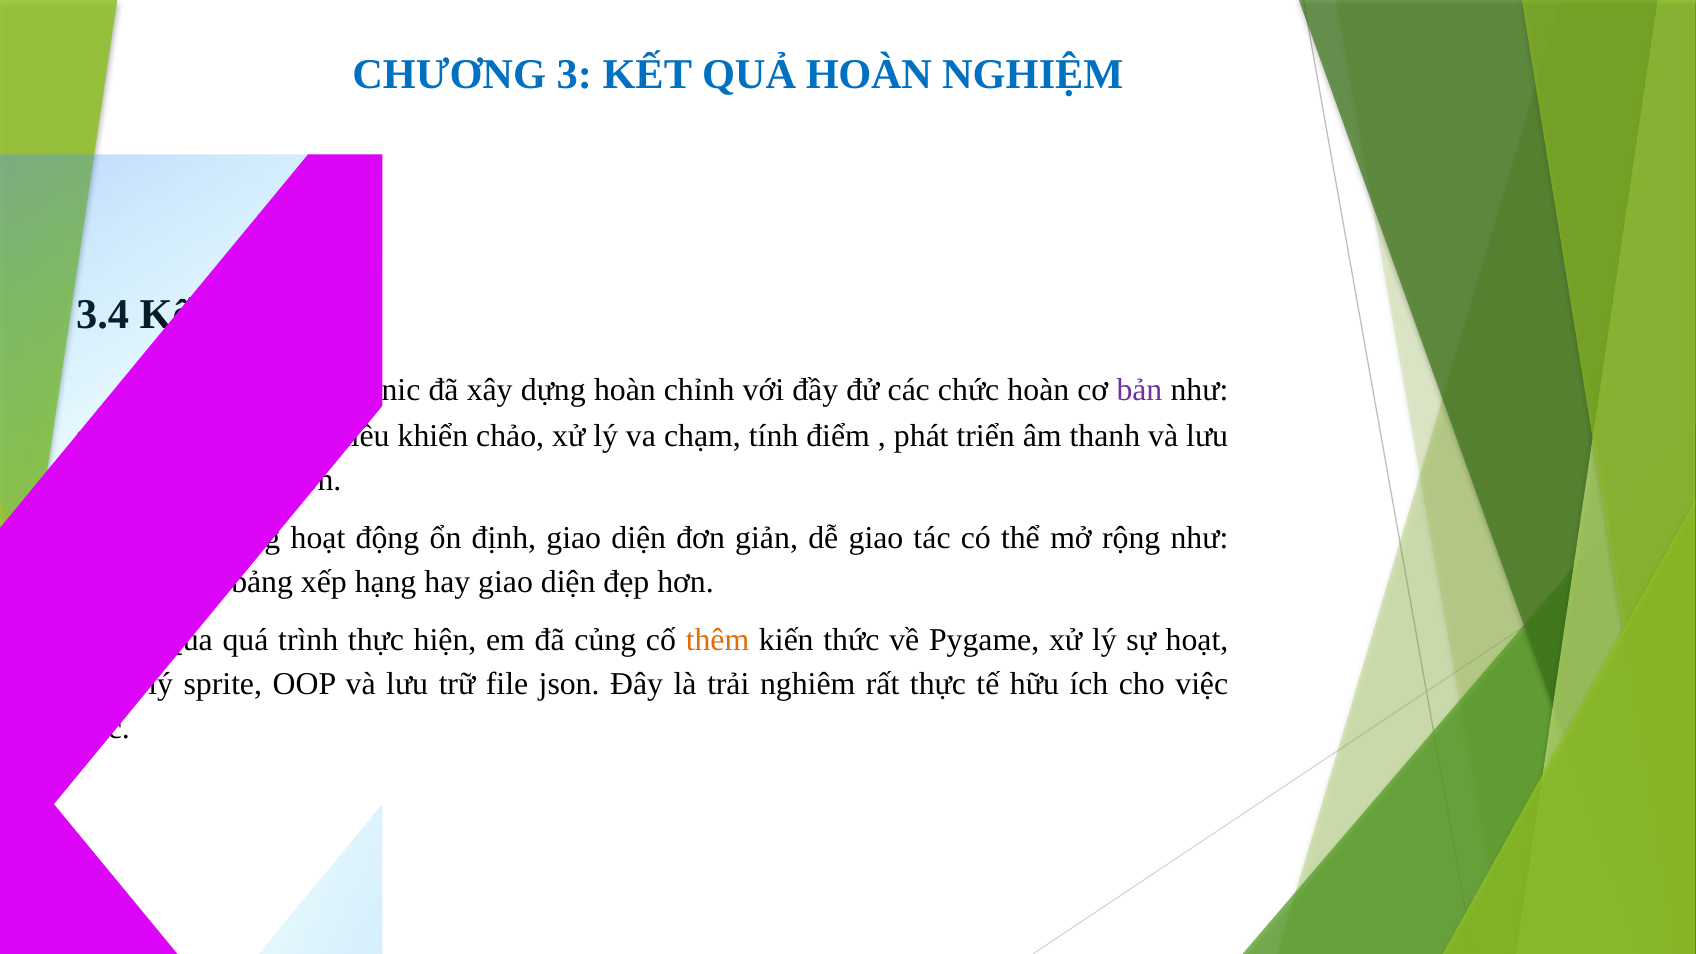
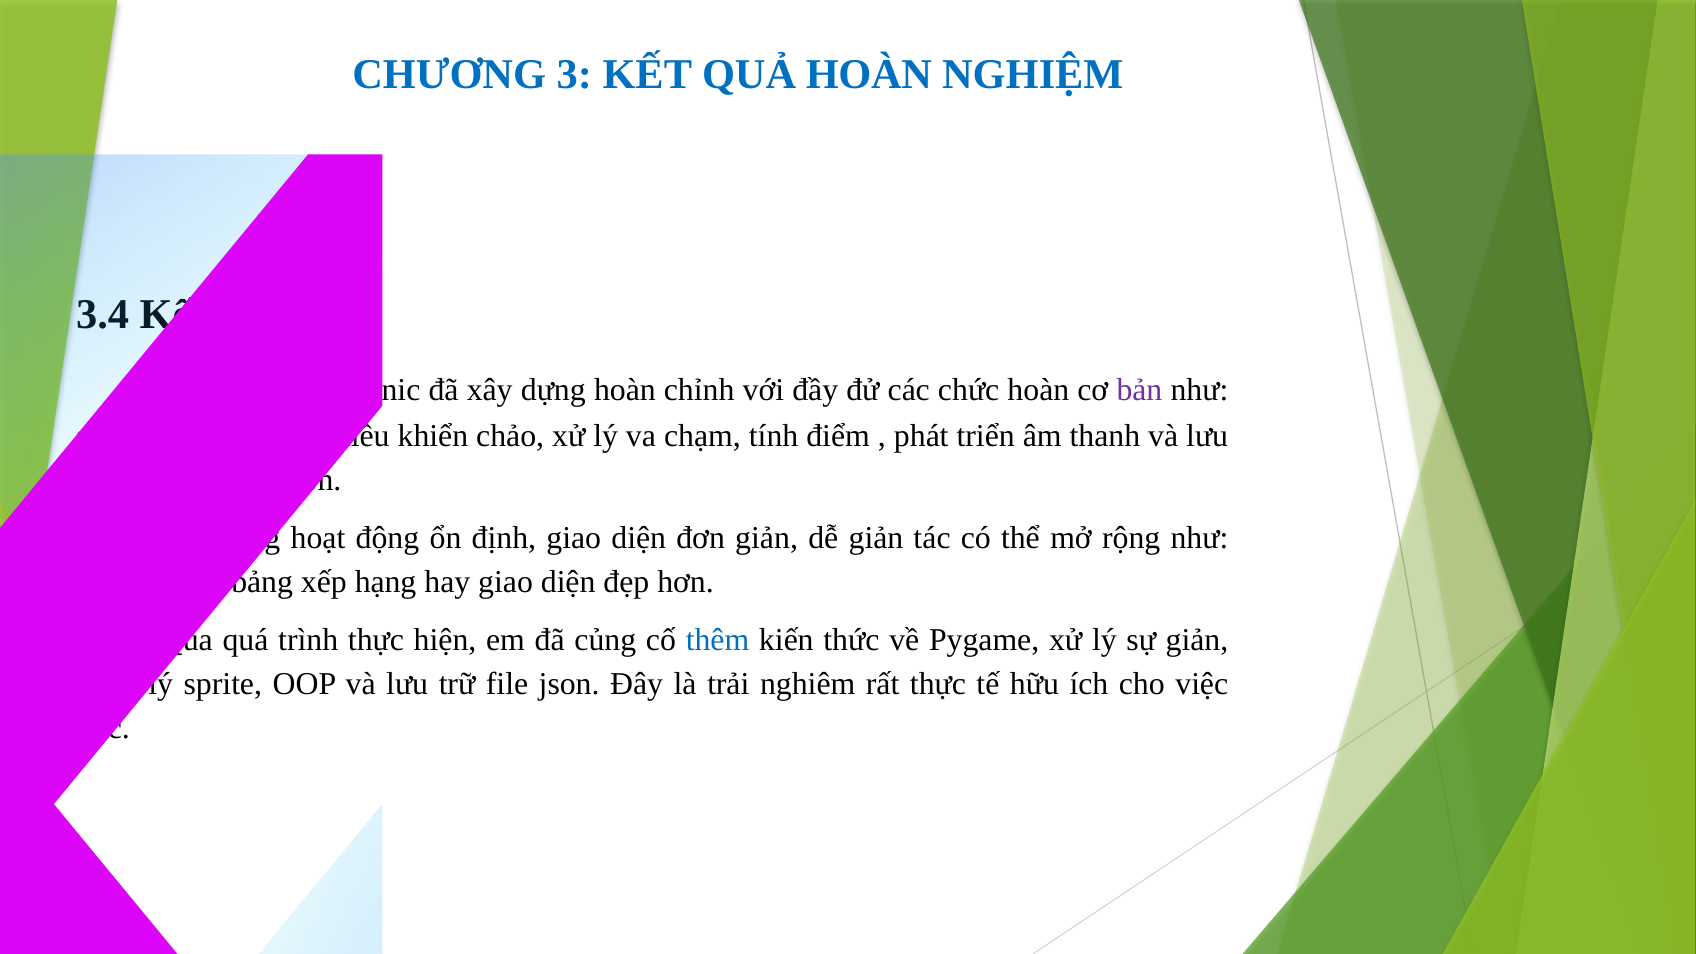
dễ giao: giao -> giản
thêm colour: orange -> blue
sự hoạt: hoạt -> giản
